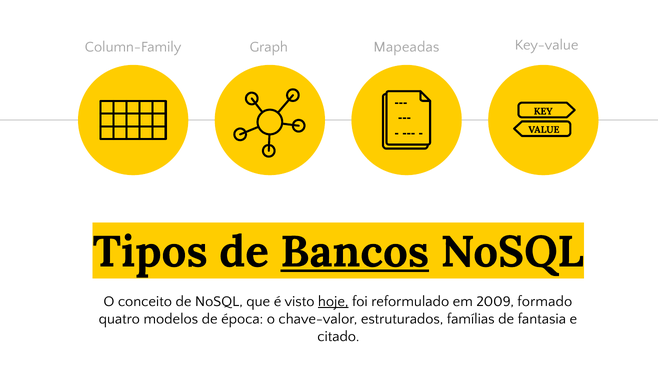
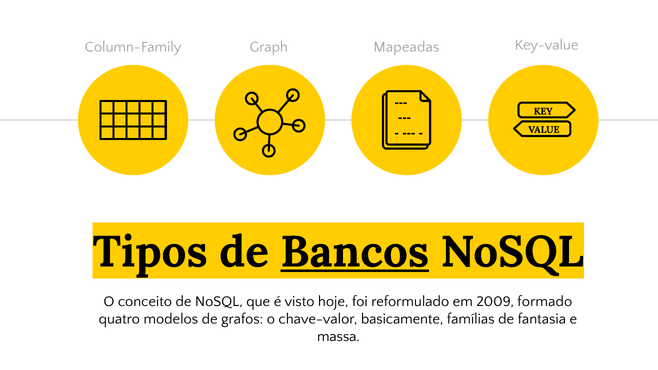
hoje underline: present -> none
época: época -> grafos
estruturados: estruturados -> basicamente
citado: citado -> massa
